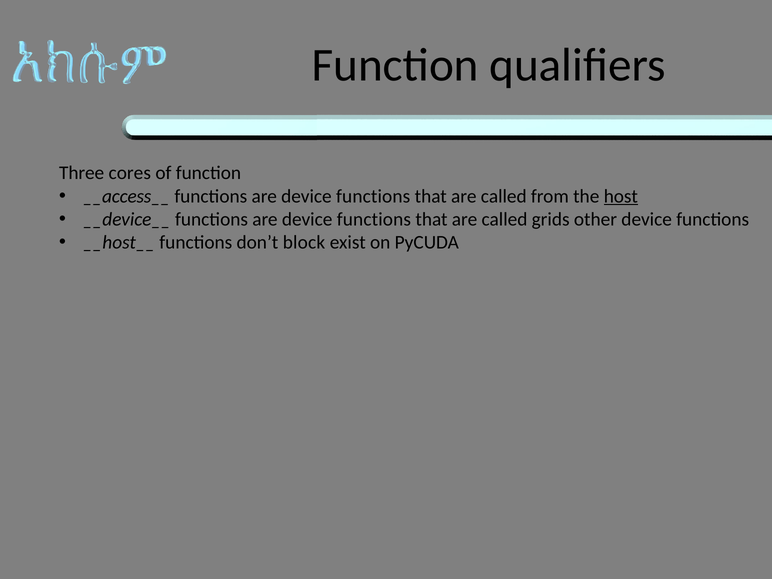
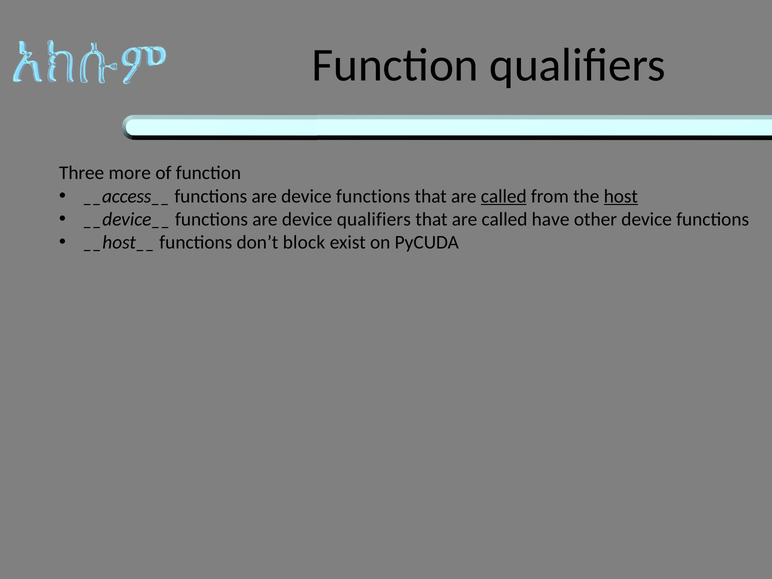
cores: cores -> more
called at (504, 196) underline: none -> present
functions at (374, 219): functions -> qualifiers
grids: grids -> have
